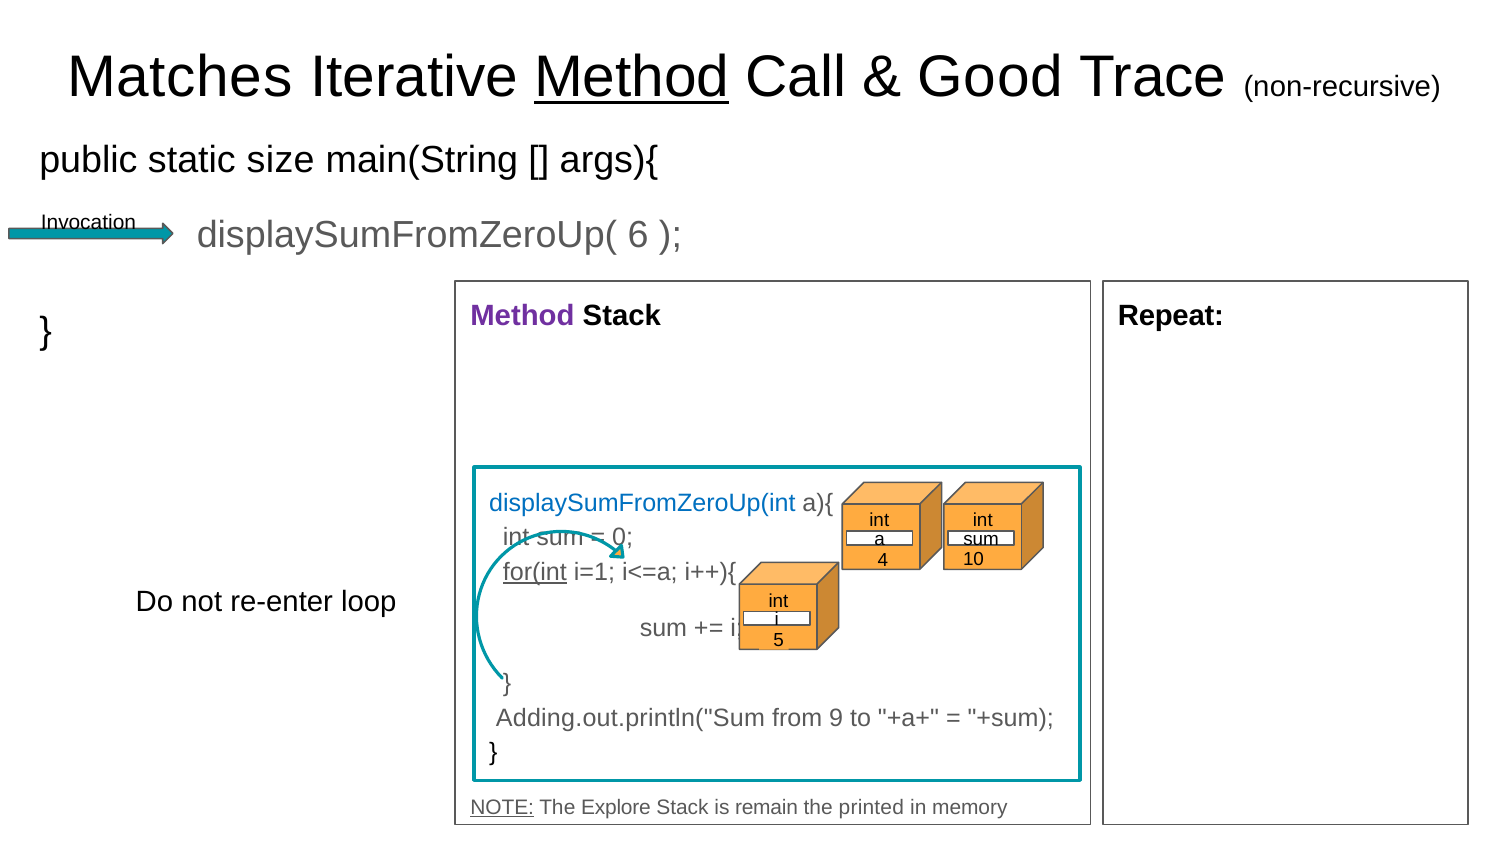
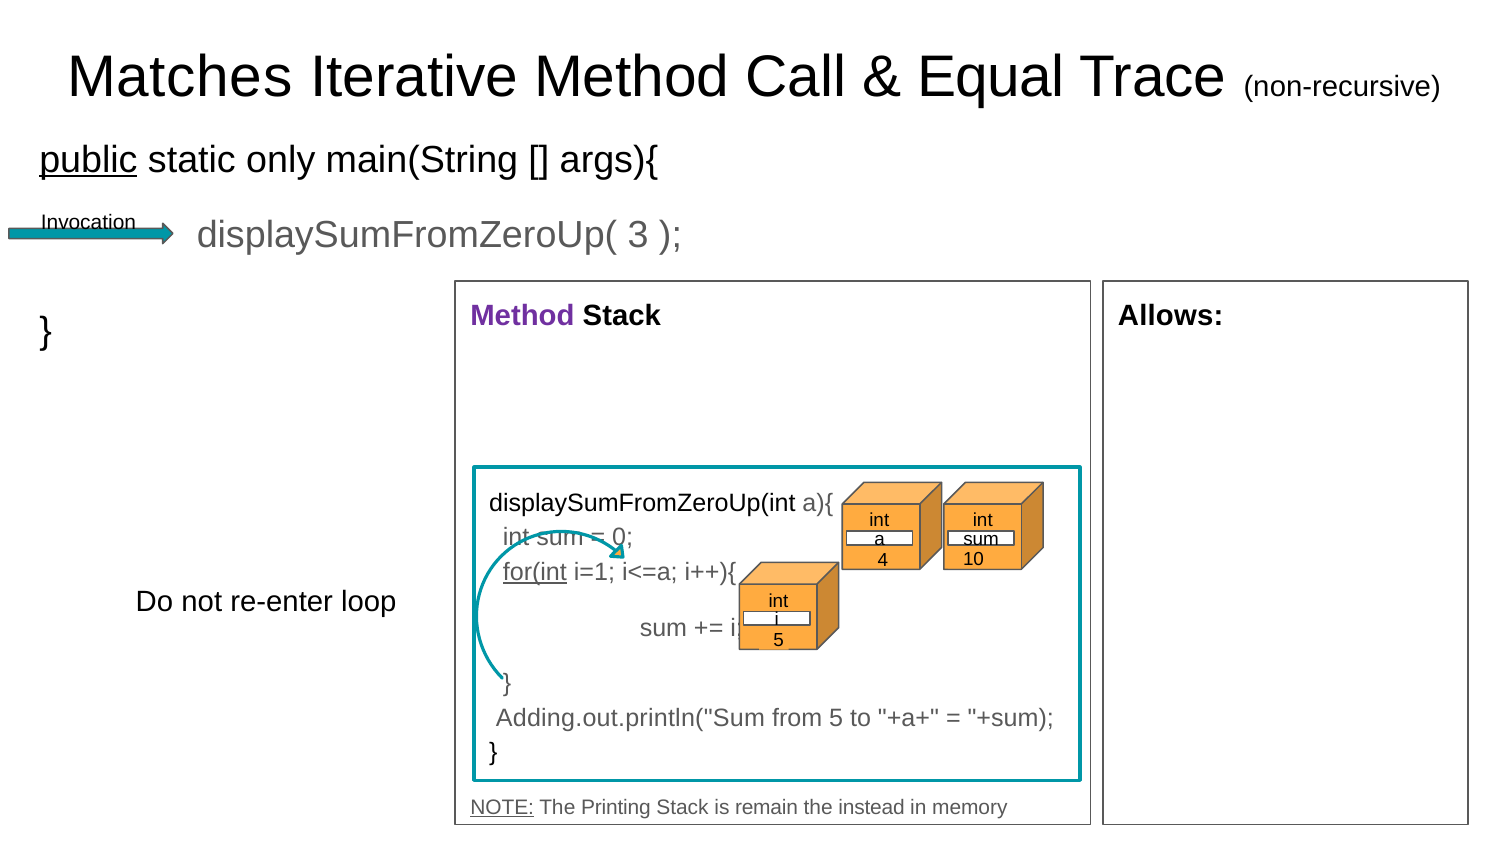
Method at (632, 77) underline: present -> none
Good: Good -> Equal
public underline: none -> present
size: size -> only
6: 6 -> 3
Repeat: Repeat -> Allows
displaySumFromZeroUp(int colour: blue -> black
from 9: 9 -> 5
Explore: Explore -> Printing
printed: printed -> instead
